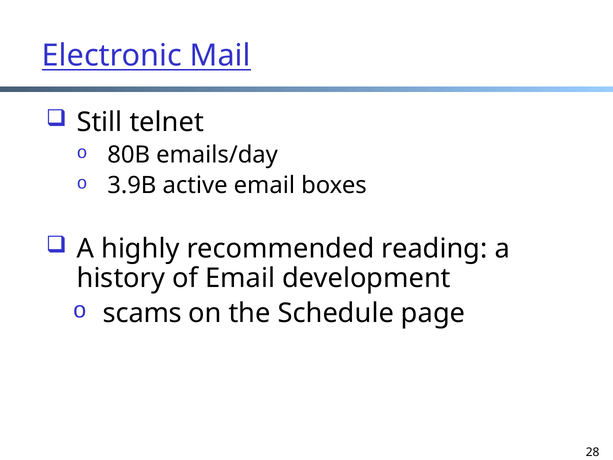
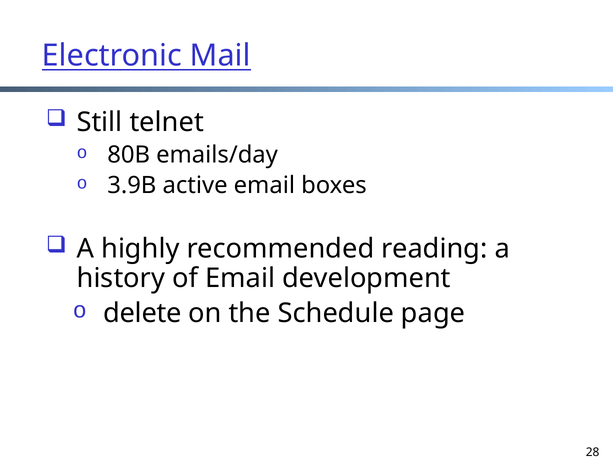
scams: scams -> delete
